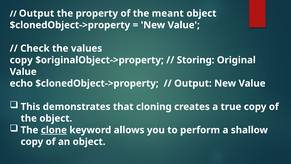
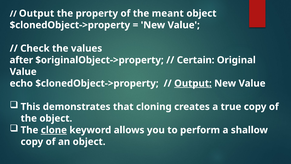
copy at (21, 60): copy -> after
Storing: Storing -> Certain
Output at (193, 83) underline: none -> present
